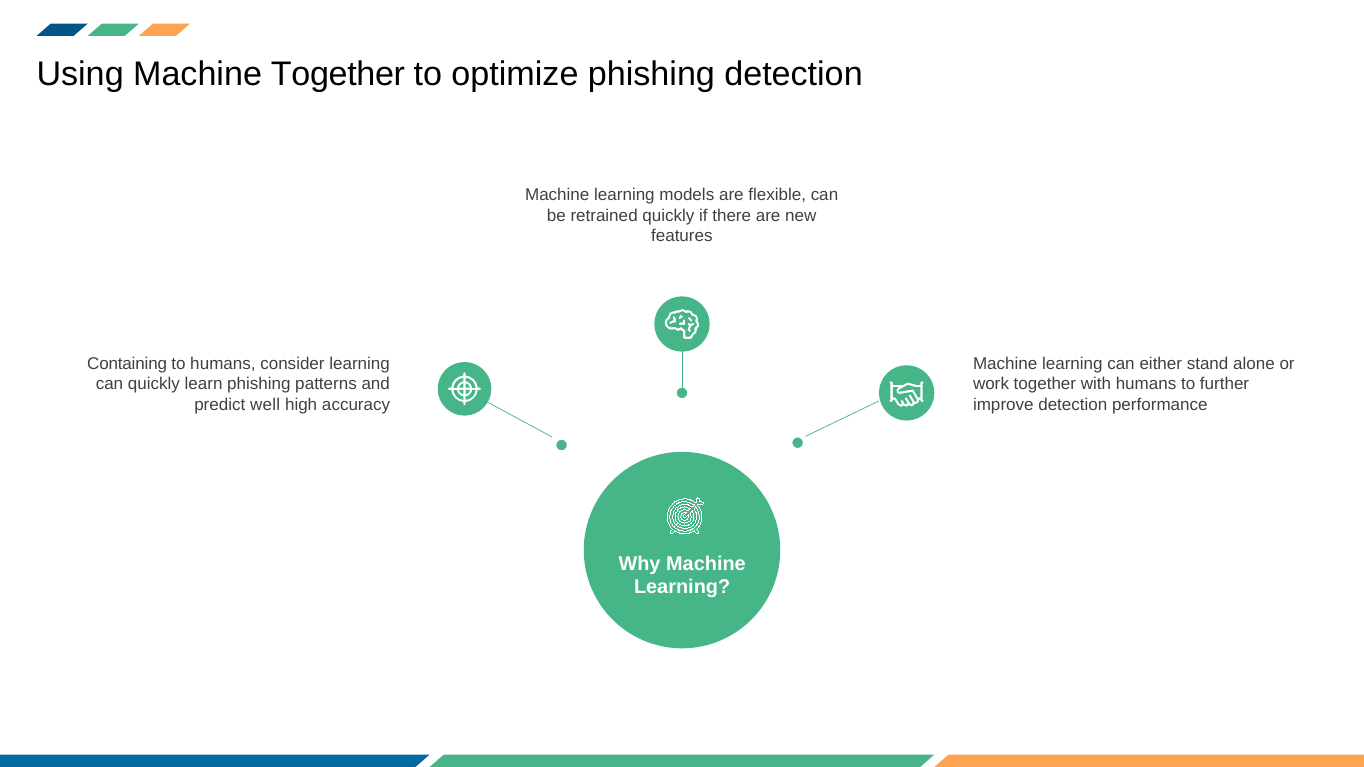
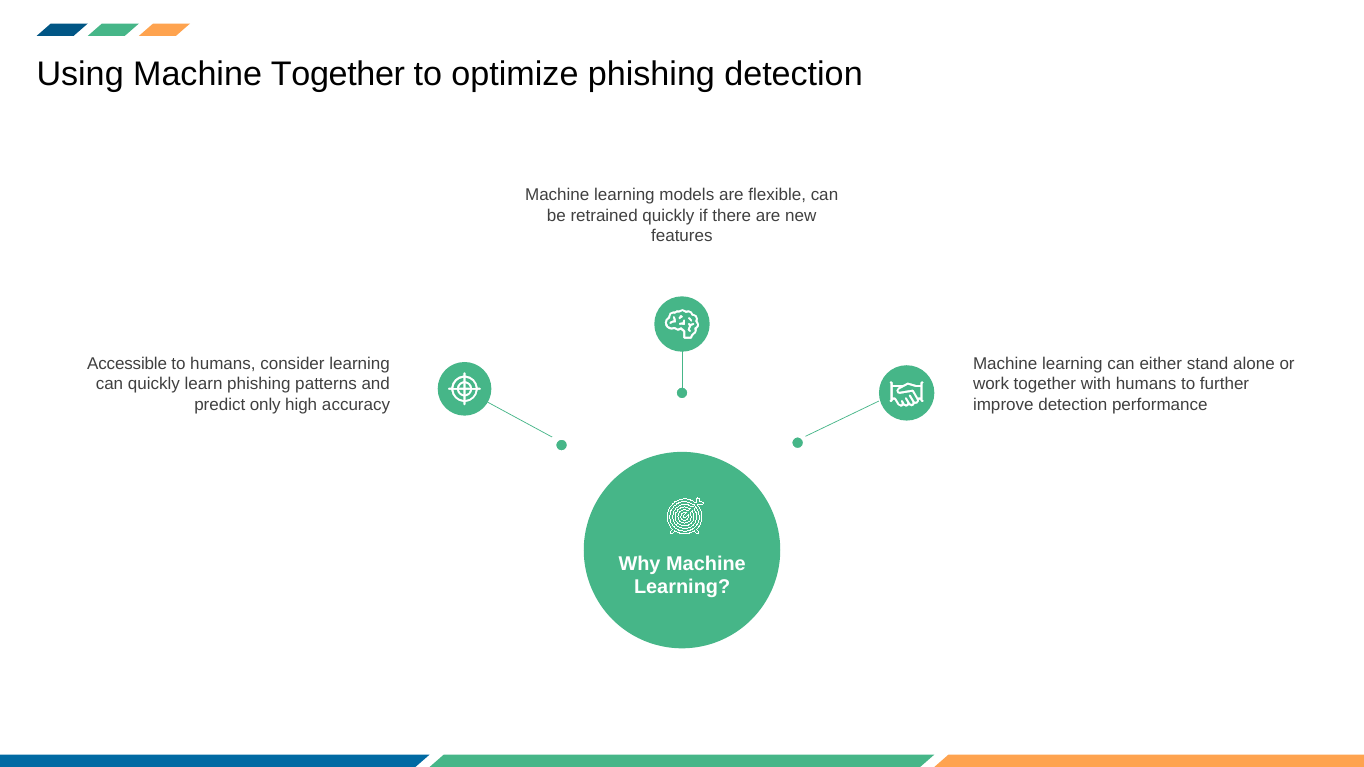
Containing: Containing -> Accessible
well: well -> only
